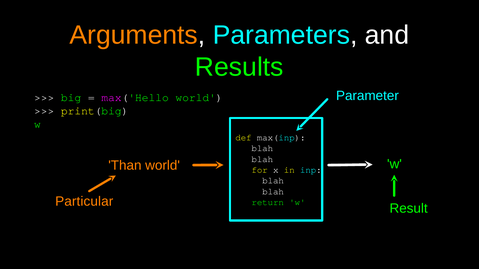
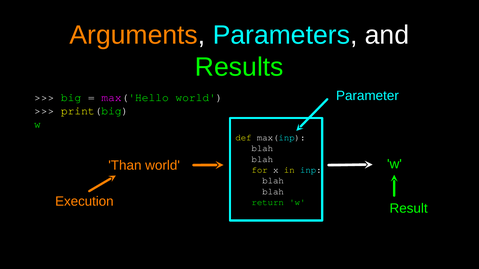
Particular: Particular -> Execution
